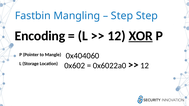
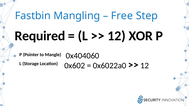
Step at (122, 16): Step -> Free
Encoding: Encoding -> Required
XOR underline: present -> none
